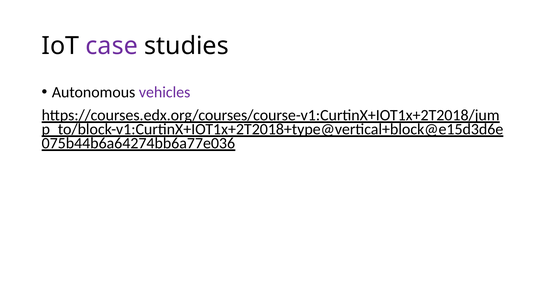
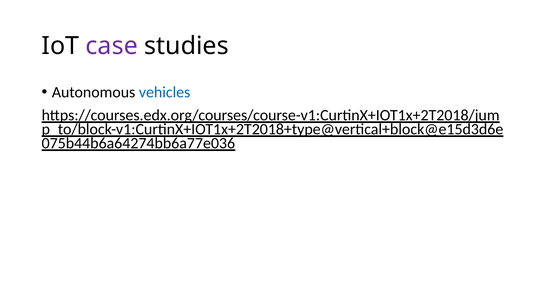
vehicles colour: purple -> blue
